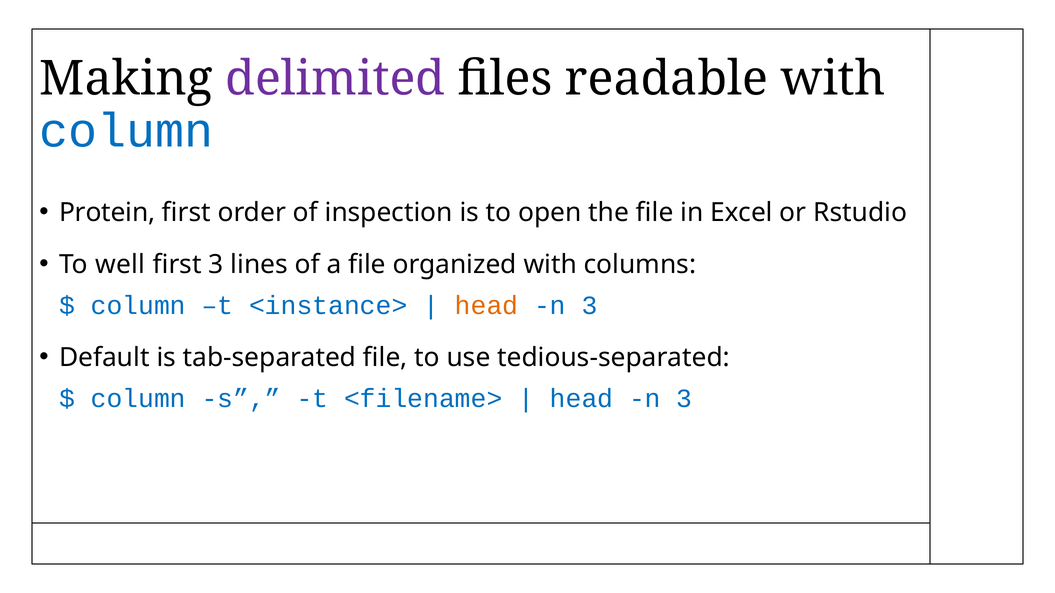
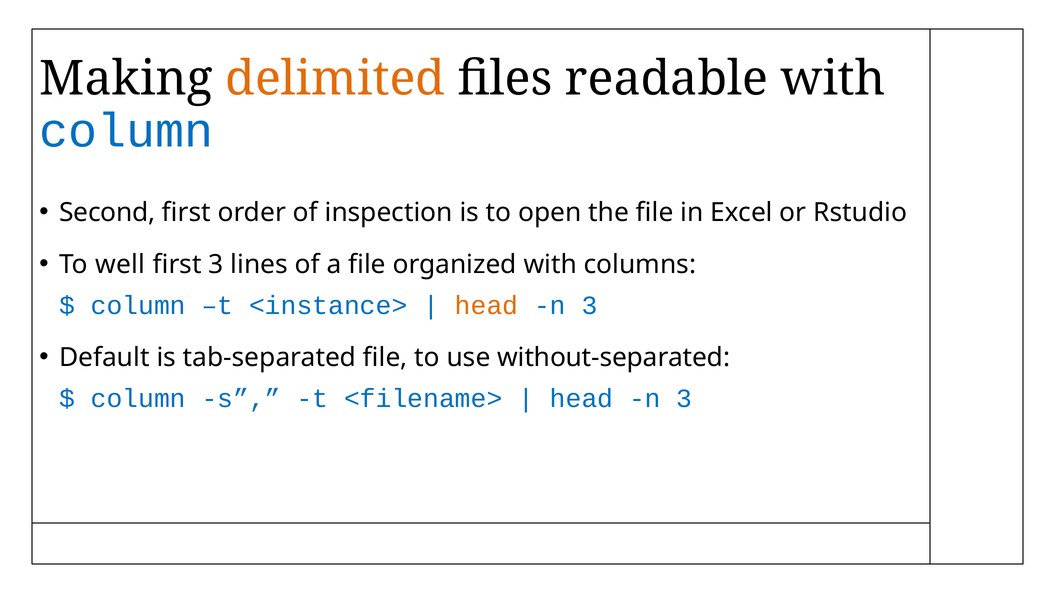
delimited colour: purple -> orange
Protein: Protein -> Second
tedious-separated: tedious-separated -> without-separated
